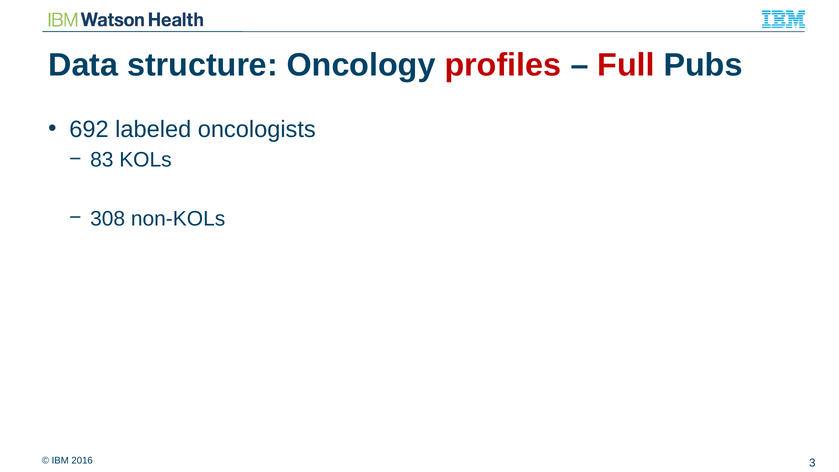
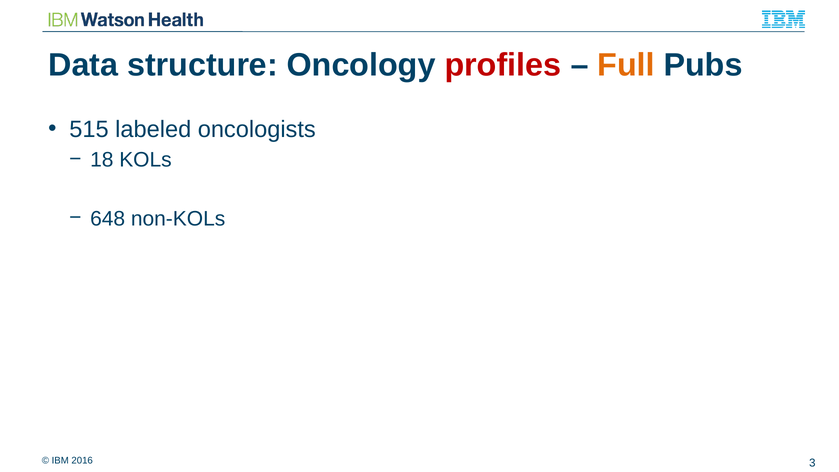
Full colour: red -> orange
692: 692 -> 515
83: 83 -> 18
308: 308 -> 648
